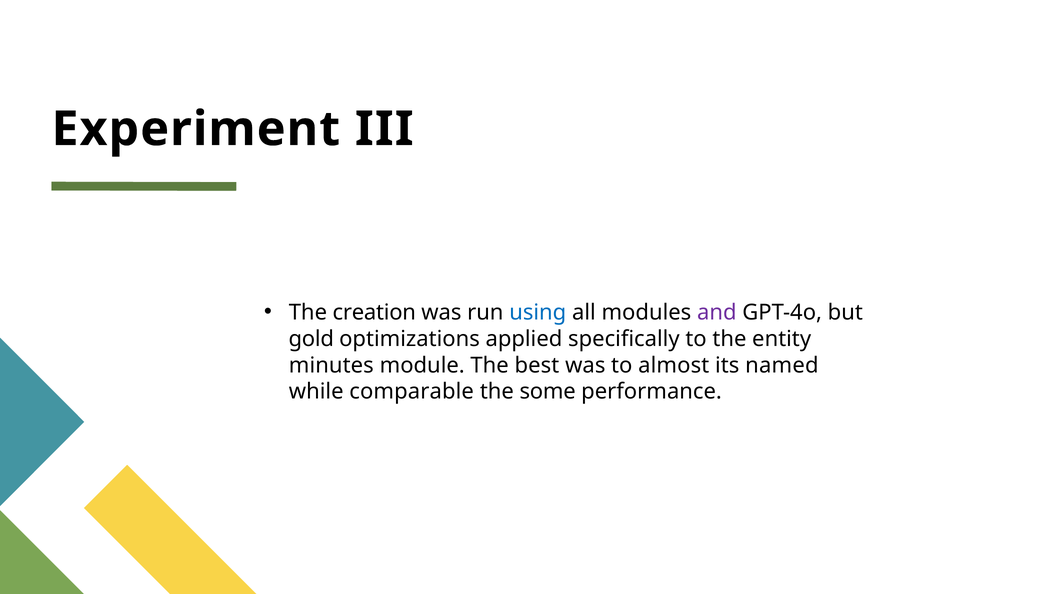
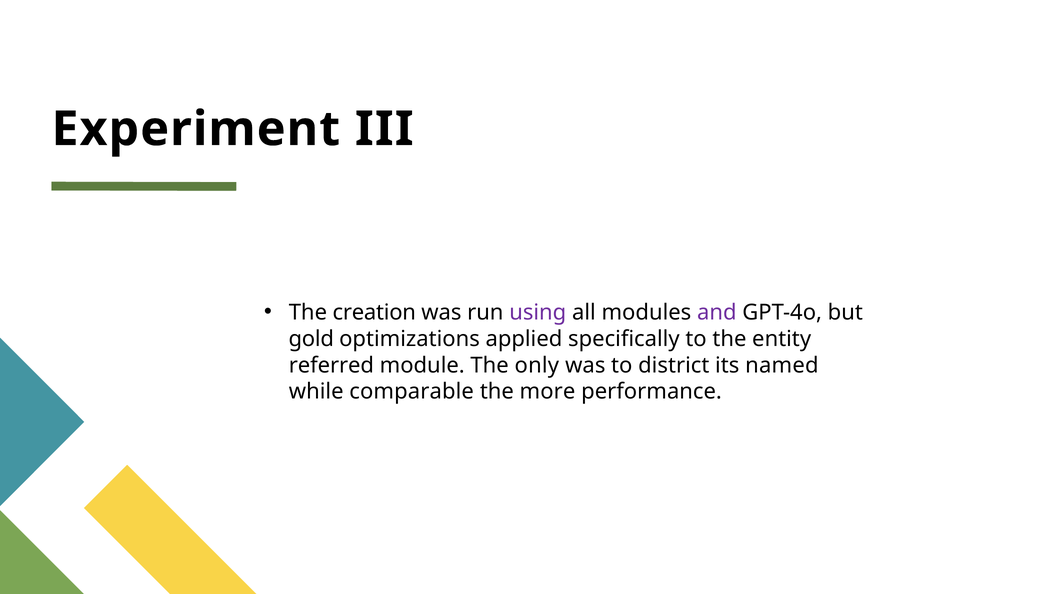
using colour: blue -> purple
minutes: minutes -> referred
best: best -> only
almost: almost -> district
some: some -> more
